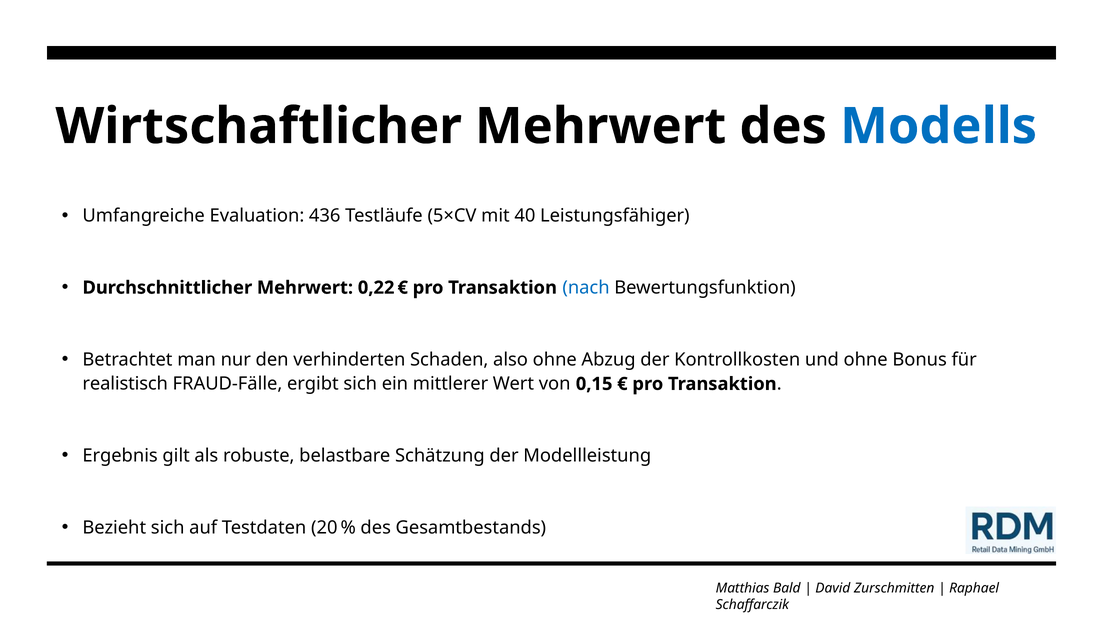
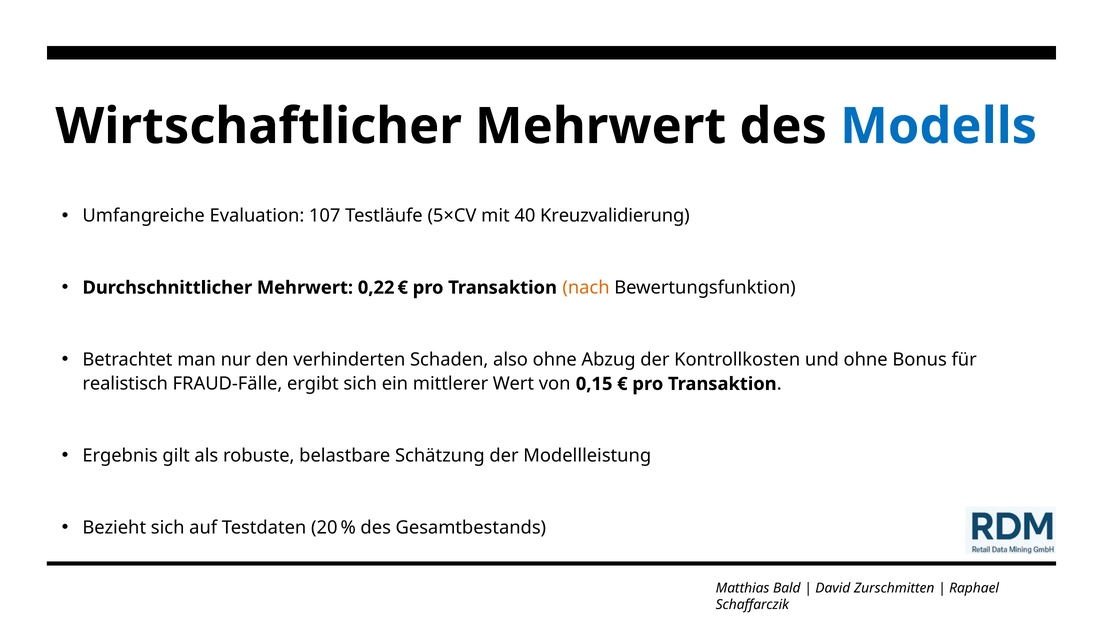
436: 436 -> 107
Leistungsfähiger: Leistungsfähiger -> Kreuzvalidierung
nach colour: blue -> orange
